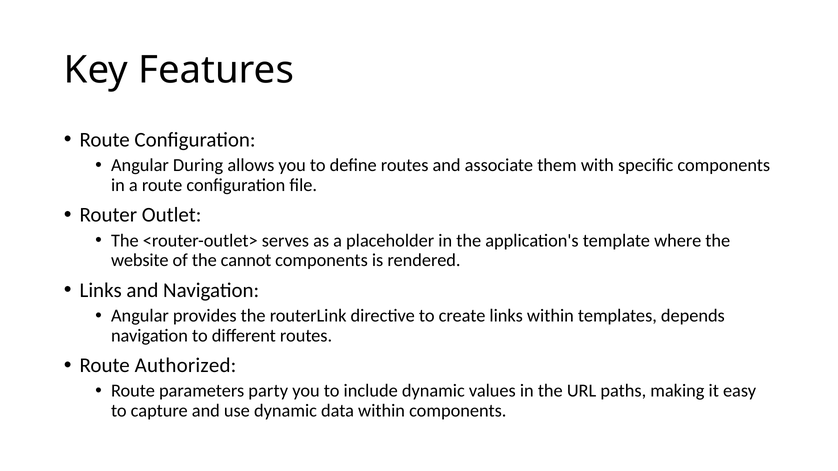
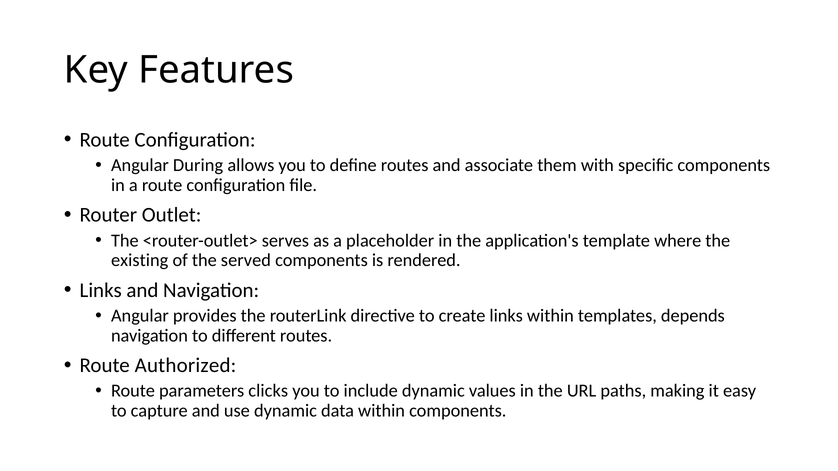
website: website -> existing
cannot: cannot -> served
party: party -> clicks
